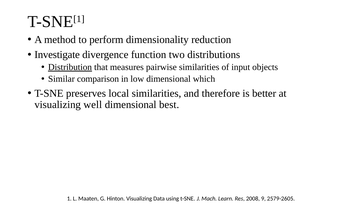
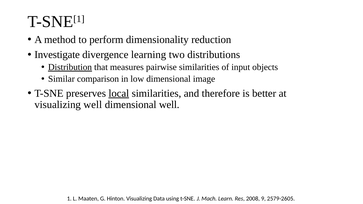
function: function -> learning
which: which -> image
local underline: none -> present
dimensional best: best -> well
